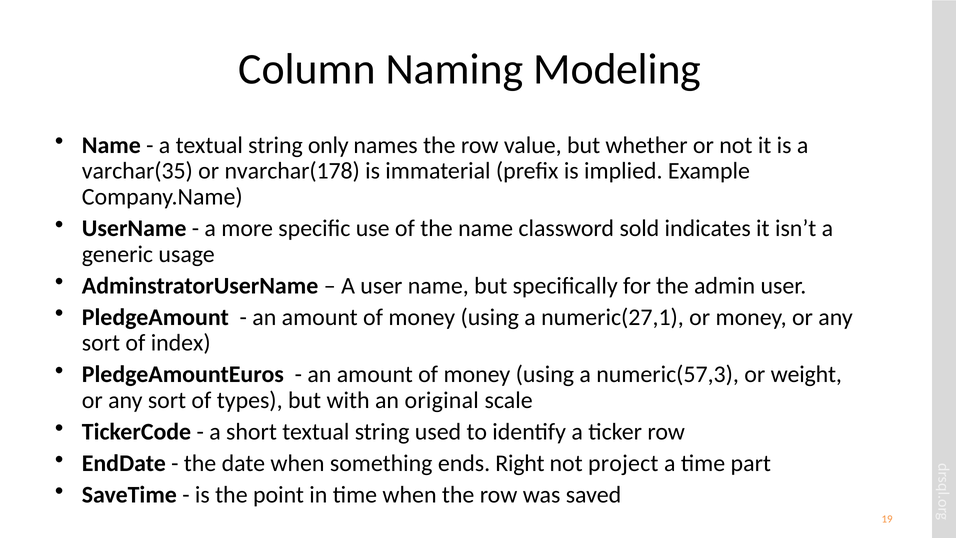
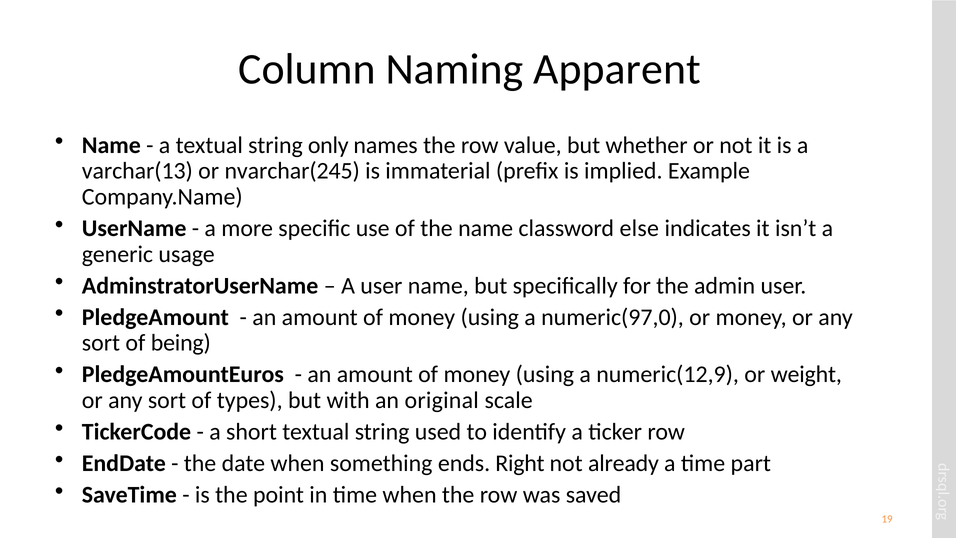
Modeling: Modeling -> Apparent
varchar(35: varchar(35 -> varchar(13
nvarchar(178: nvarchar(178 -> nvarchar(245
sold: sold -> else
numeric(27,1: numeric(27,1 -> numeric(97,0
index: index -> being
numeric(57,3: numeric(57,3 -> numeric(12,9
project: project -> already
